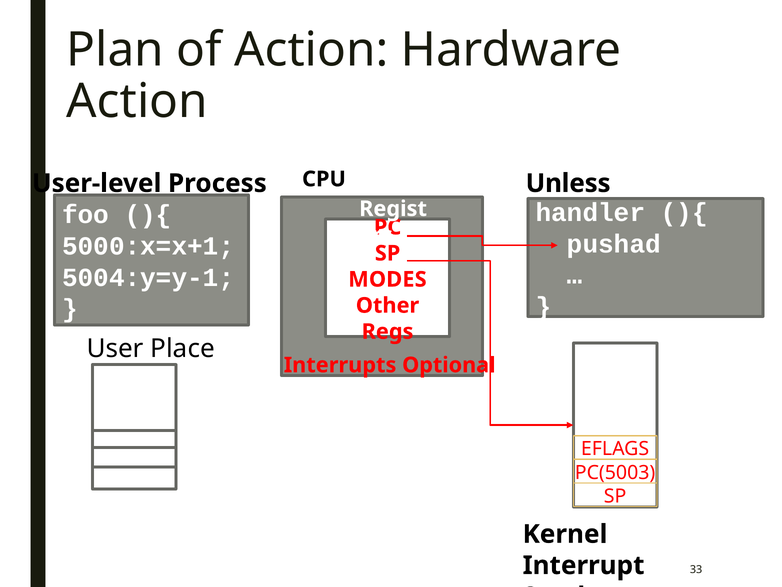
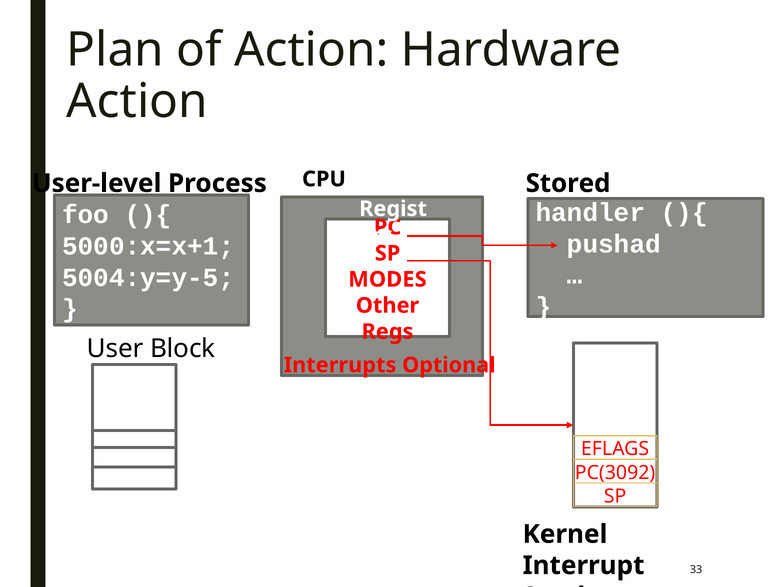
Unless: Unless -> Stored
5004:y=y-1: 5004:y=y-1 -> 5004:y=y-5
Place: Place -> Block
PC(5003: PC(5003 -> PC(3092
